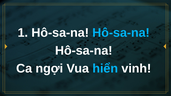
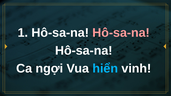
Hô-sa-na at (121, 33) colour: light blue -> pink
